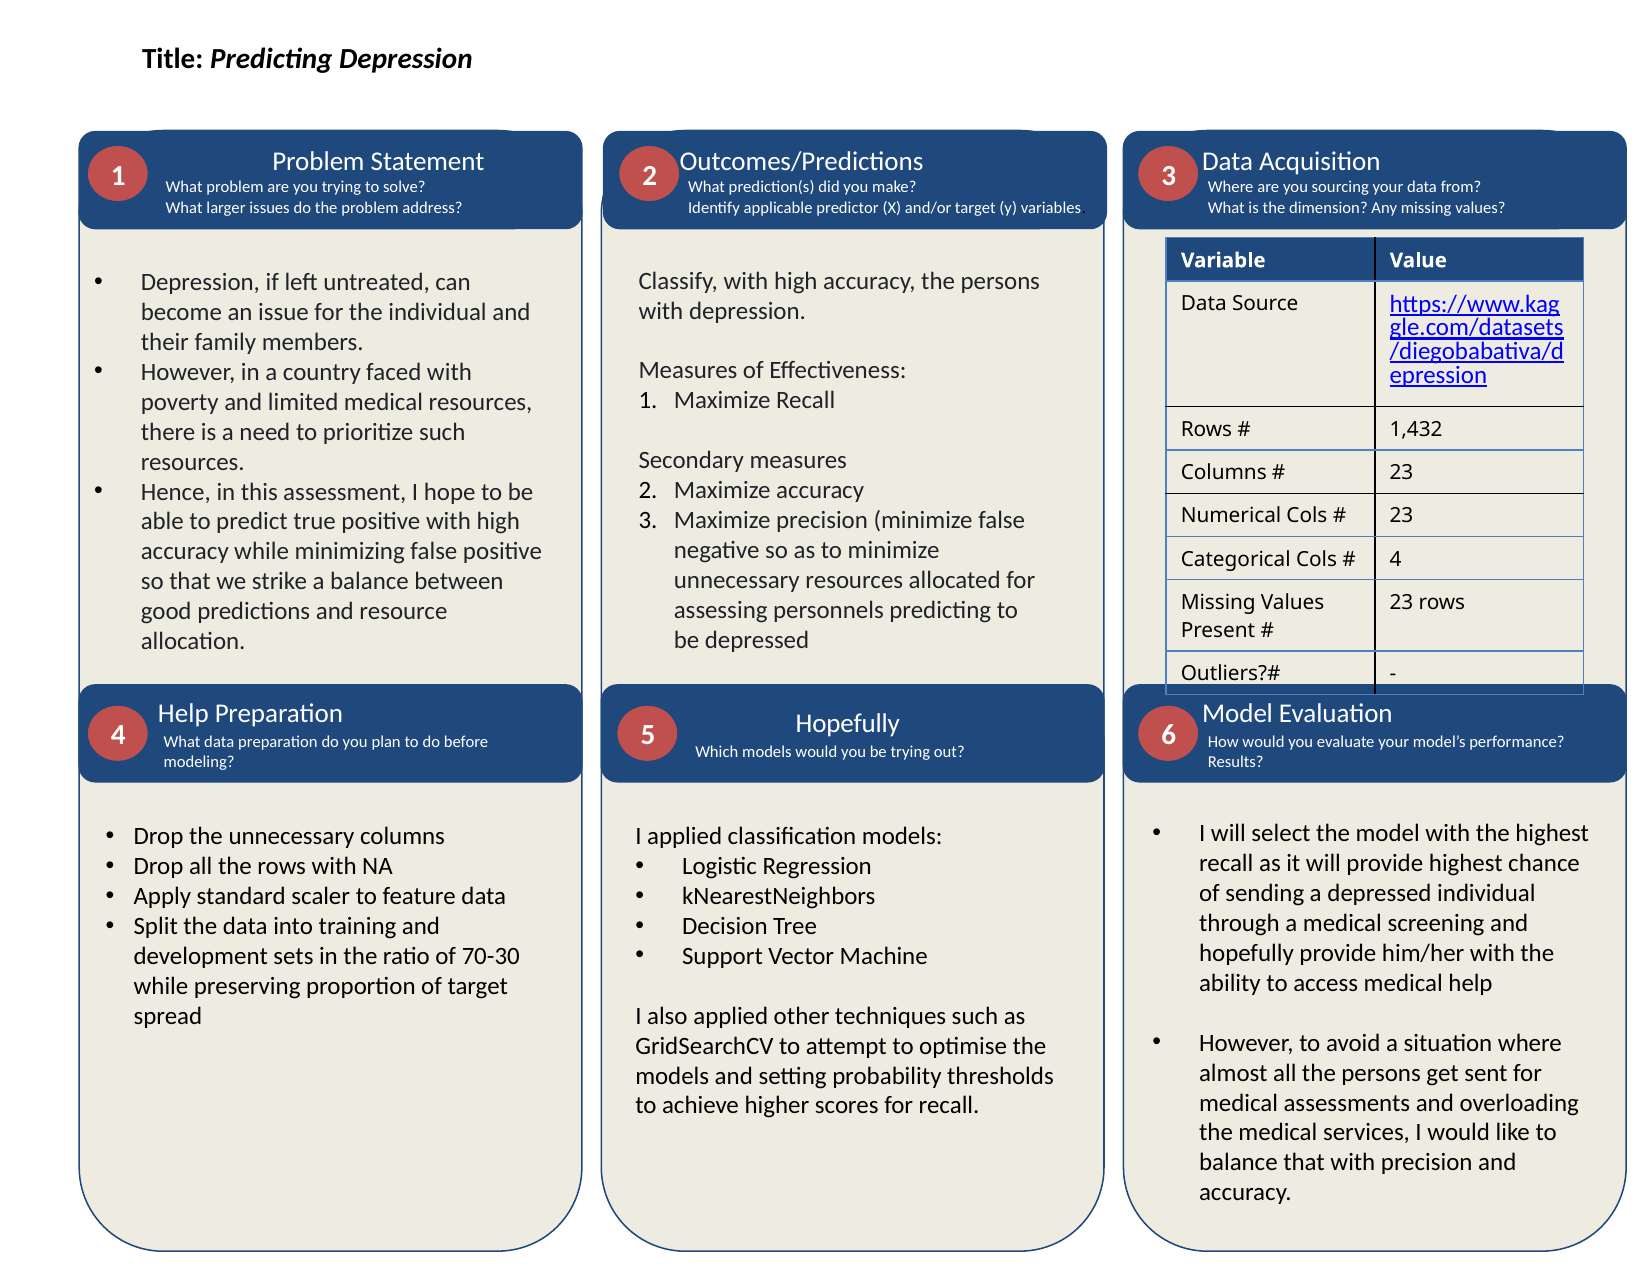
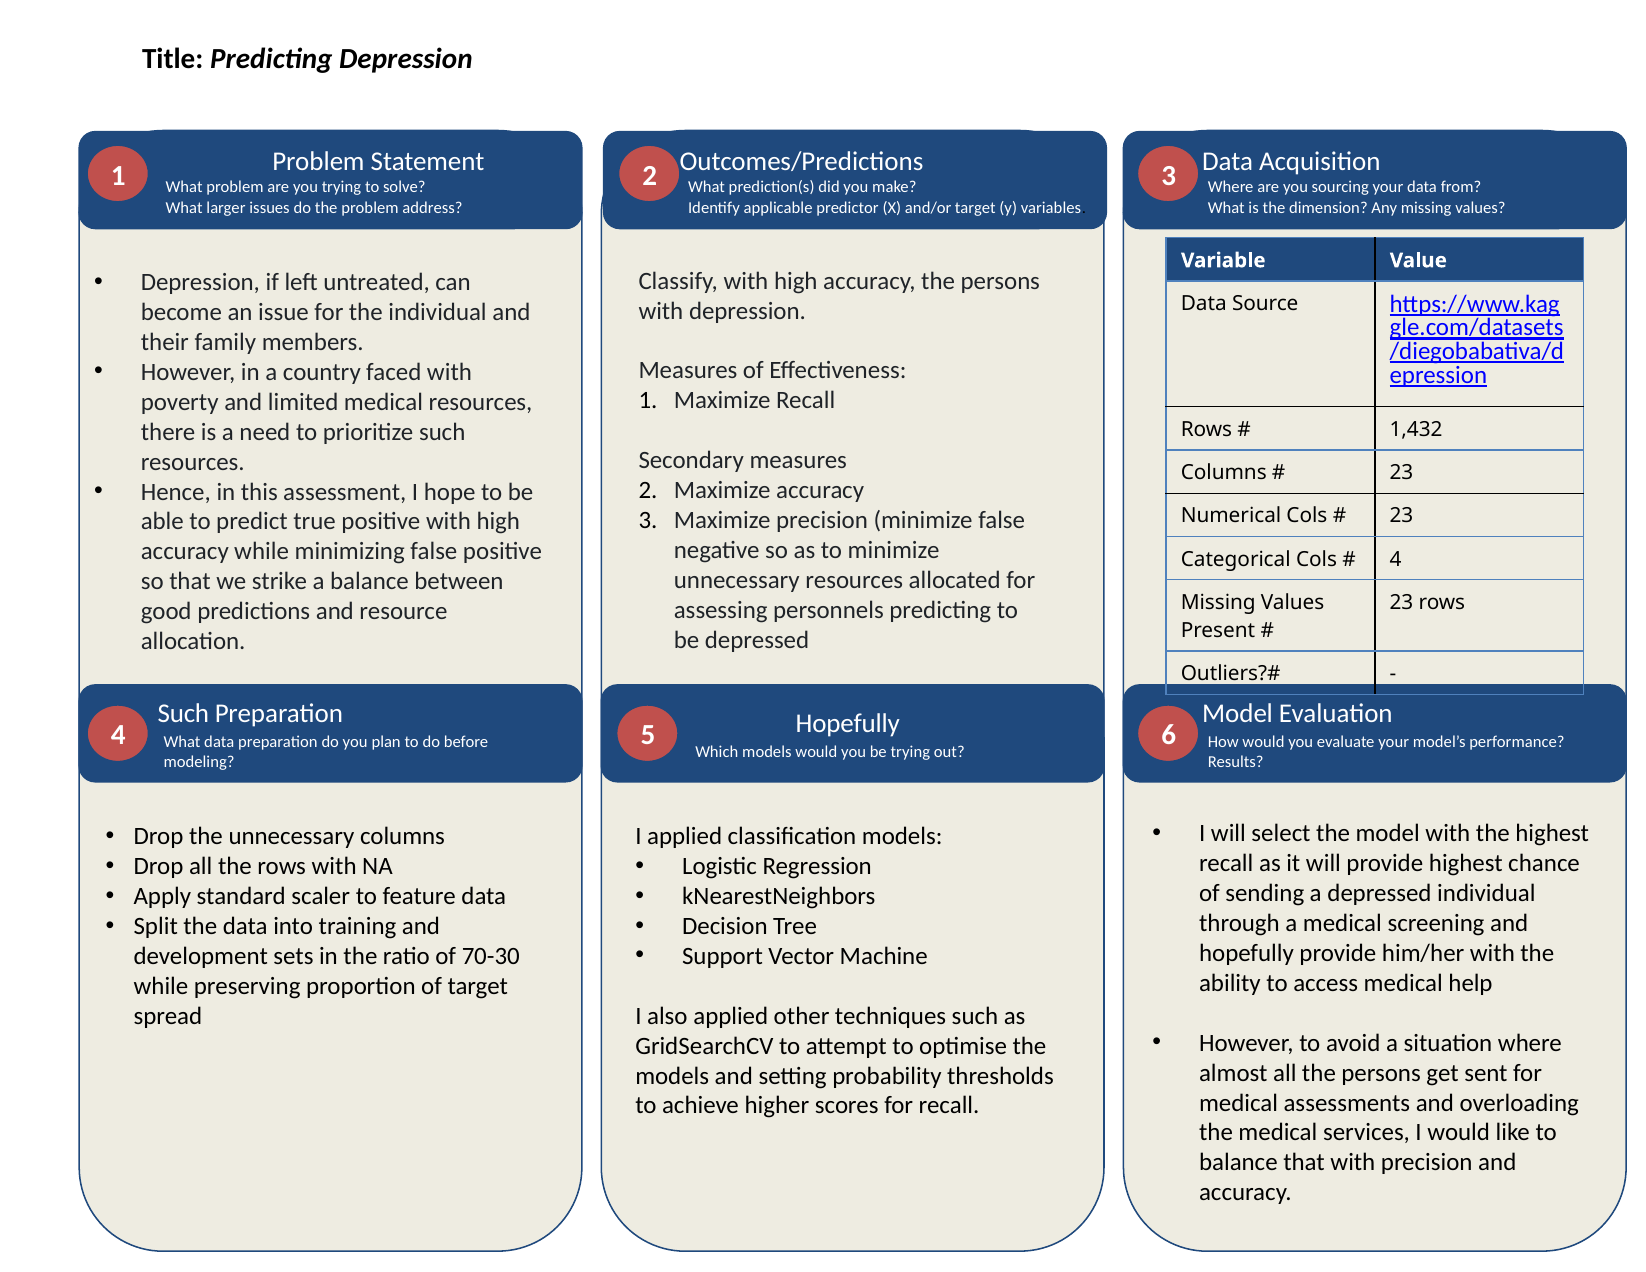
Help at (183, 713): Help -> Such
